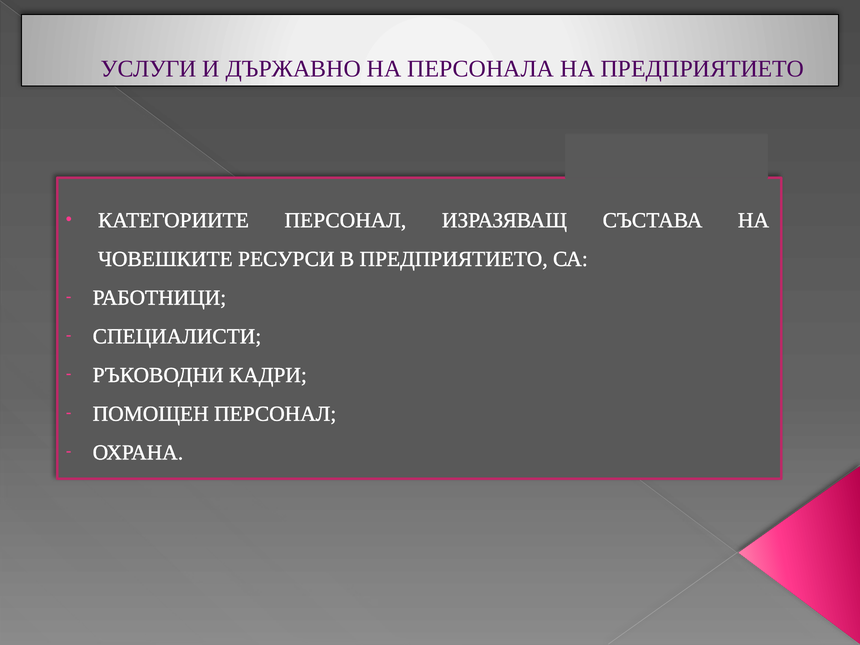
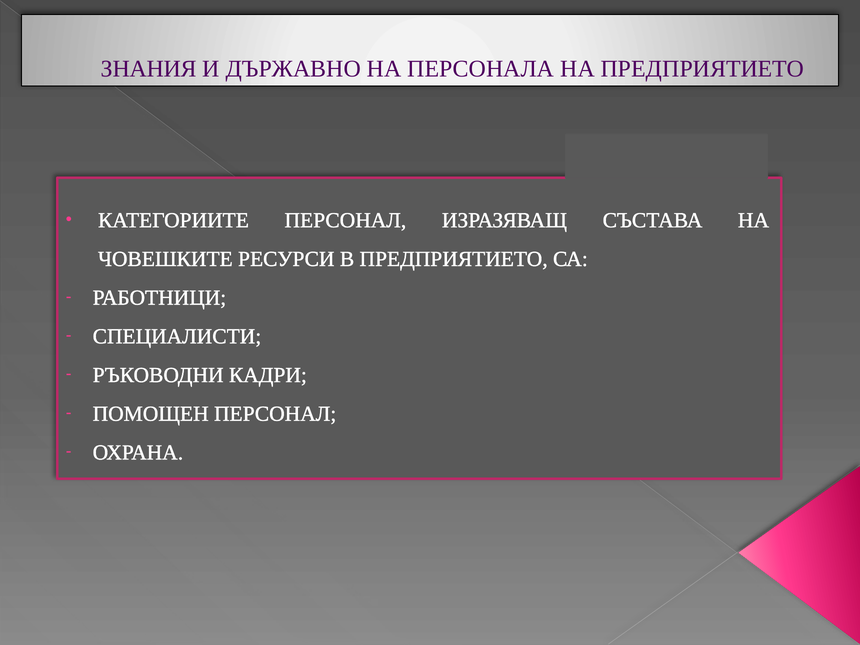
УСЛУГИ: УСЛУГИ -> ЗНАНИЯ
